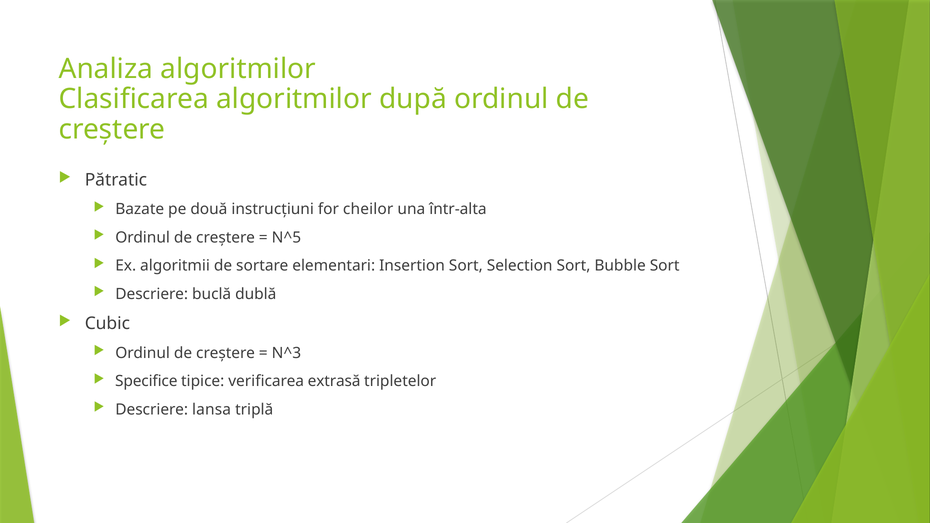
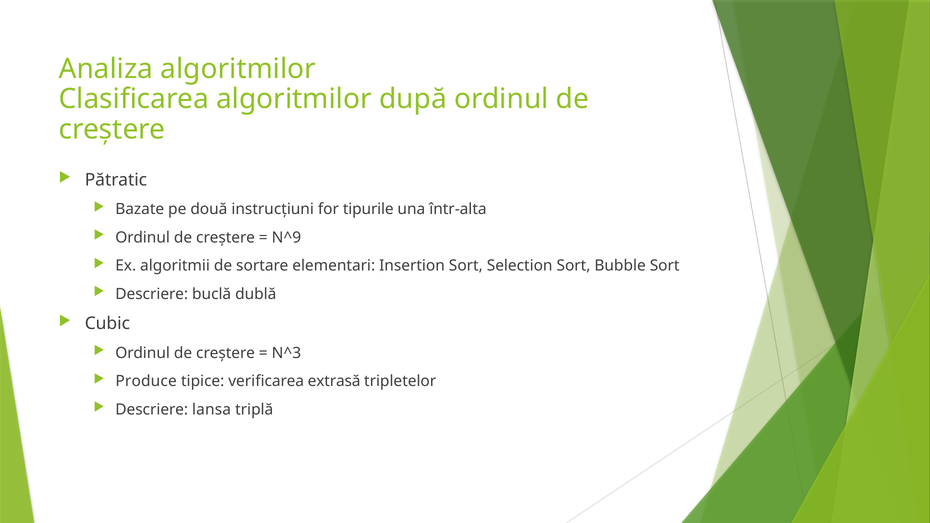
cheilor: cheilor -> tipurile
N^5: N^5 -> N^9
Specifice: Specifice -> Produce
